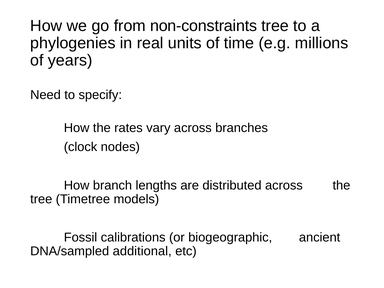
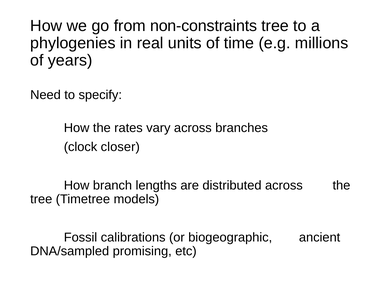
nodes: nodes -> closer
additional: additional -> promising
